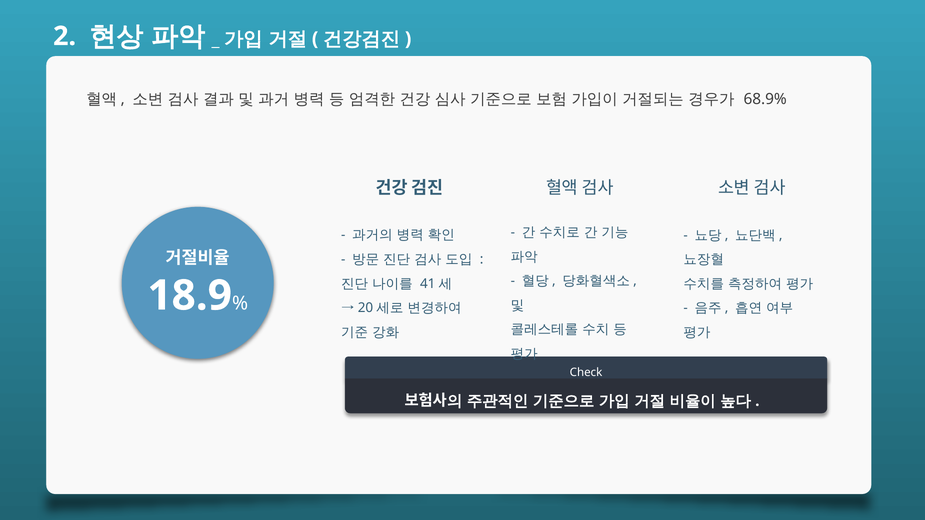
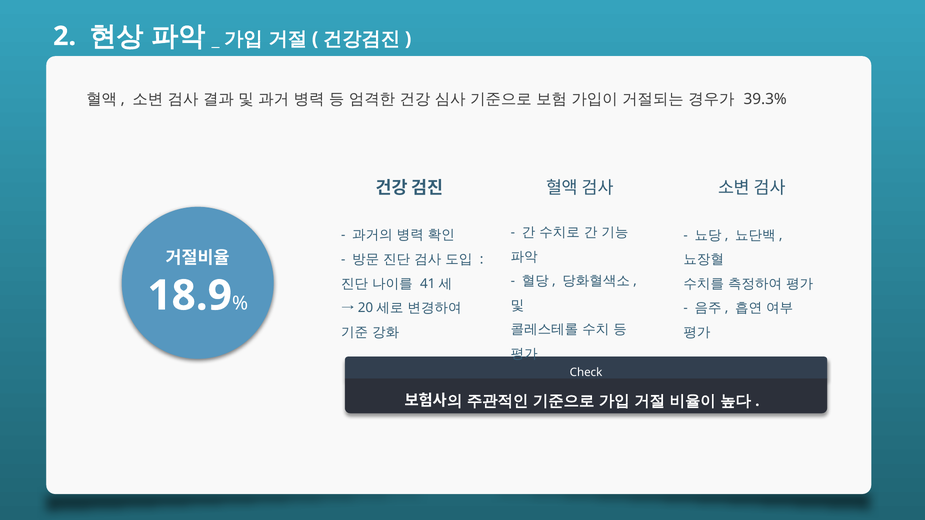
68.9%: 68.9% -> 39.3%
